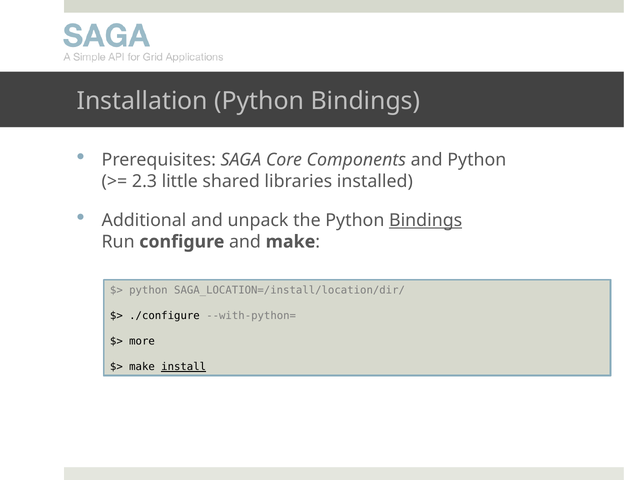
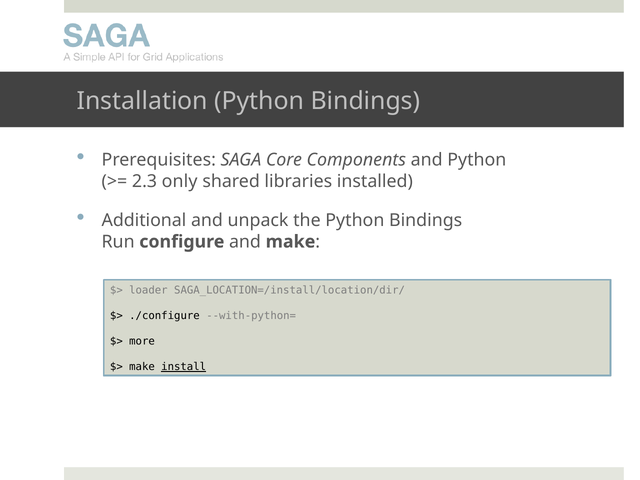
little: little -> only
Bindings at (426, 220) underline: present -> none
python at (148, 290): python -> loader
